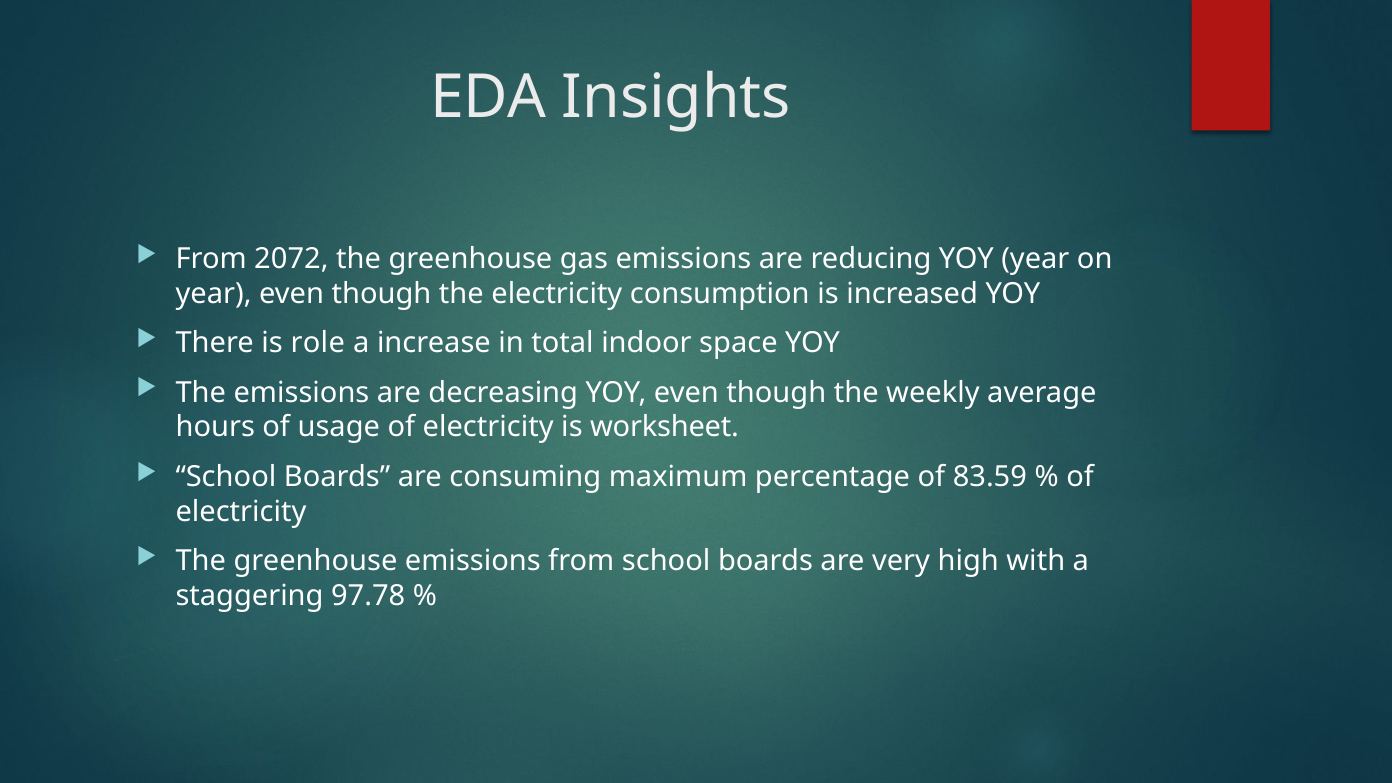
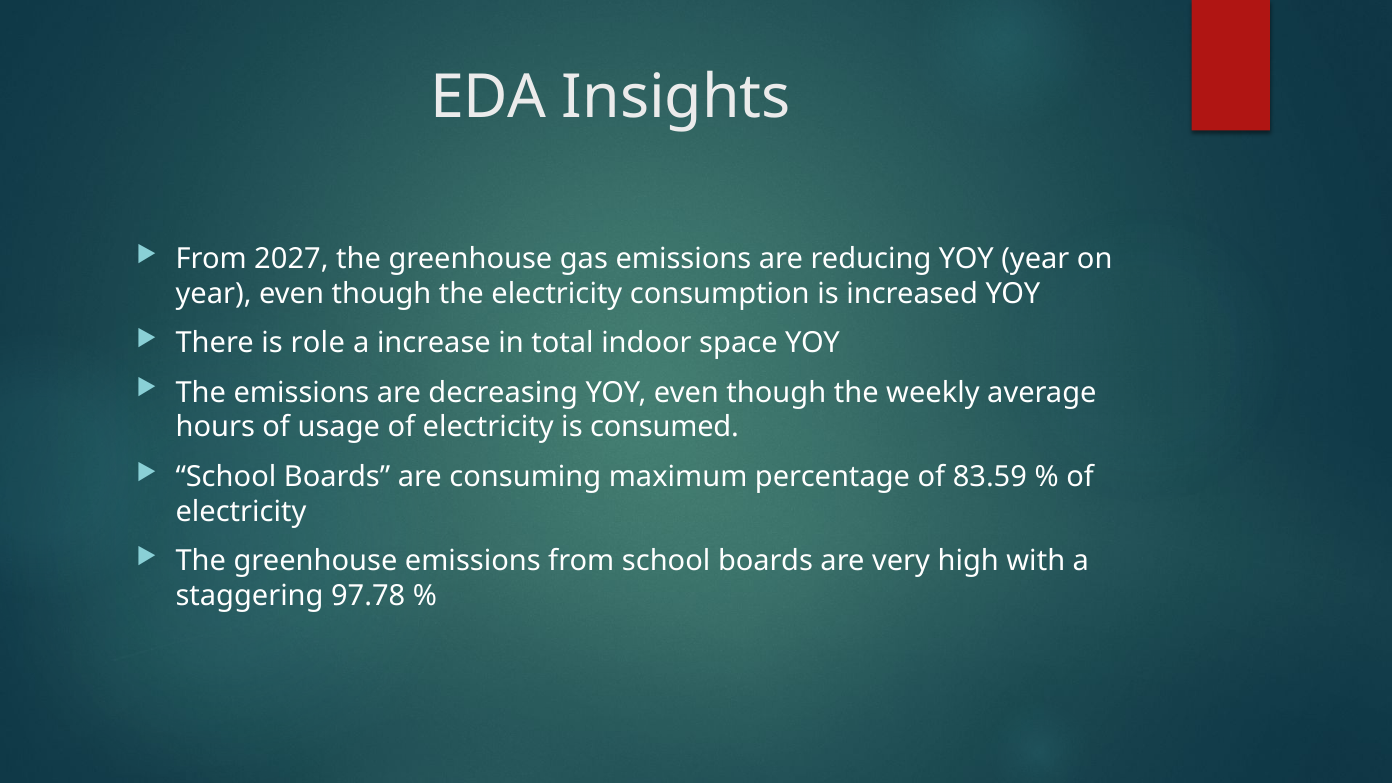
2072: 2072 -> 2027
worksheet: worksheet -> consumed
